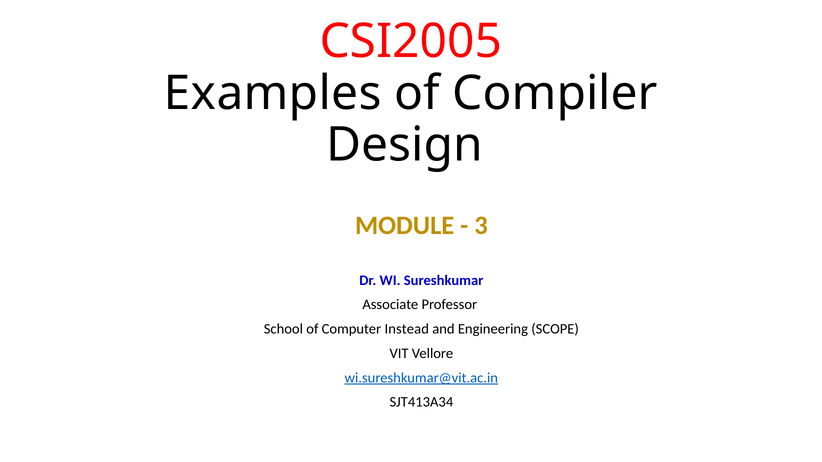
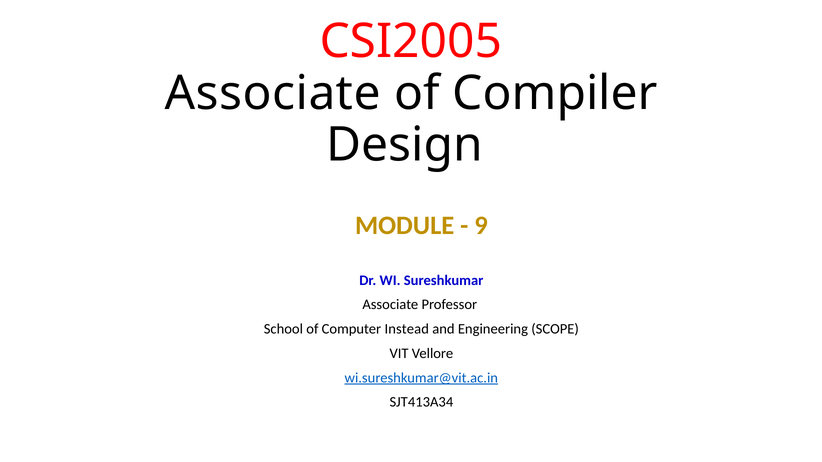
Examples at (273, 93): Examples -> Associate
3: 3 -> 9
